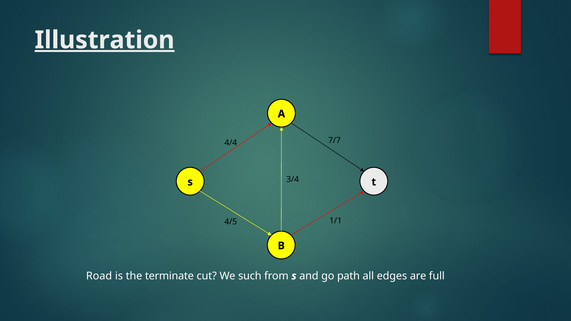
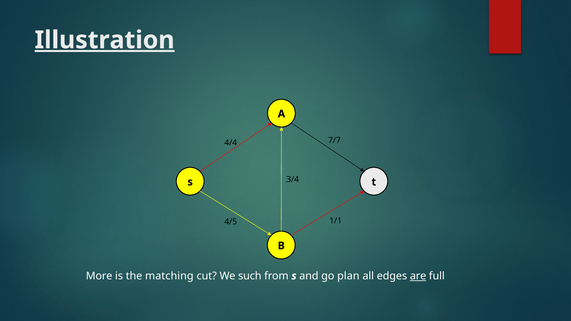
Road: Road -> More
terminate: terminate -> matching
path: path -> plan
are underline: none -> present
